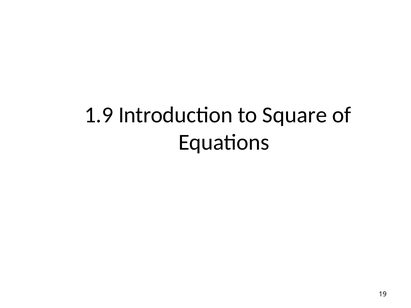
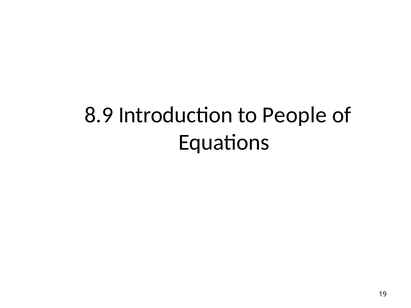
1.9: 1.9 -> 8.9
Square: Square -> People
